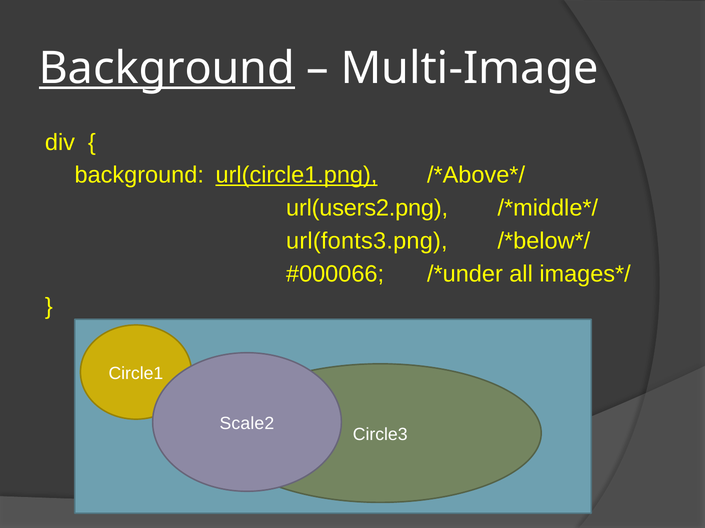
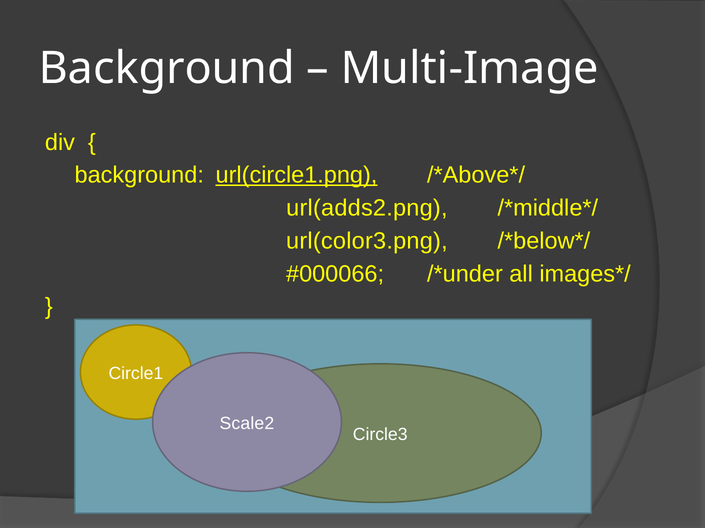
Background at (167, 68) underline: present -> none
url(users2.png: url(users2.png -> url(adds2.png
url(fonts3.png: url(fonts3.png -> url(color3.png
